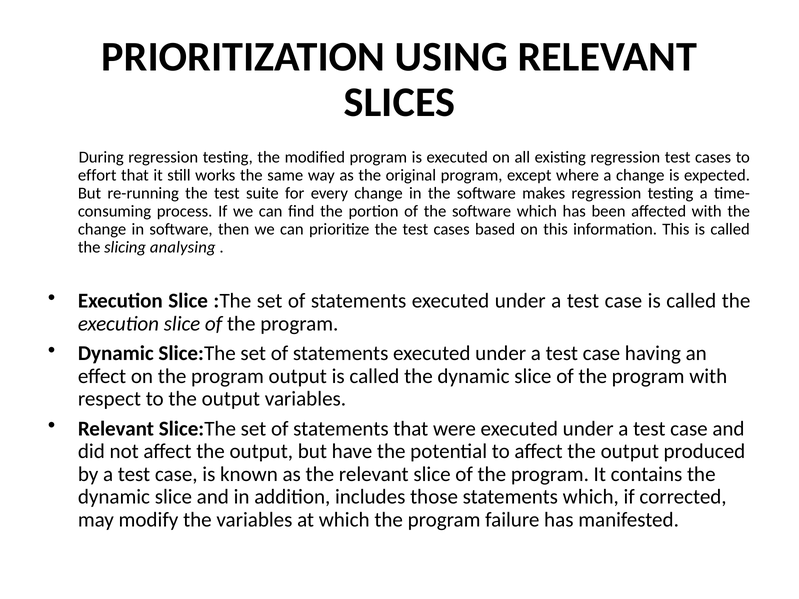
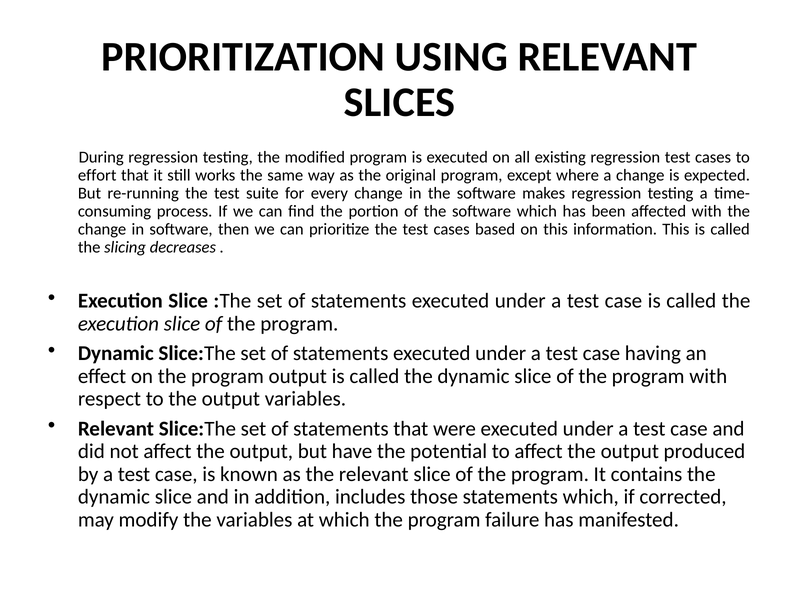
analysing: analysing -> decreases
